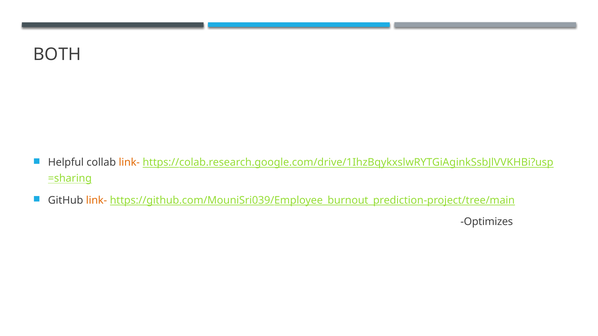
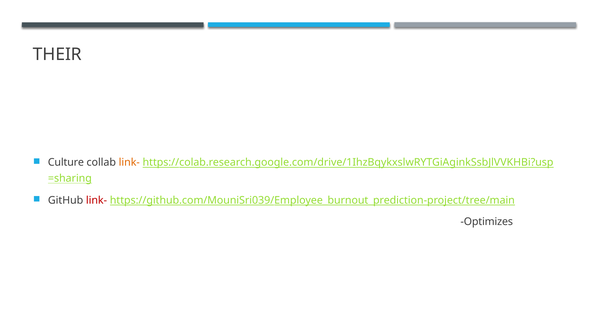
BOTH: BOTH -> THEIR
Helpful: Helpful -> Culture
link- at (97, 200) colour: orange -> red
